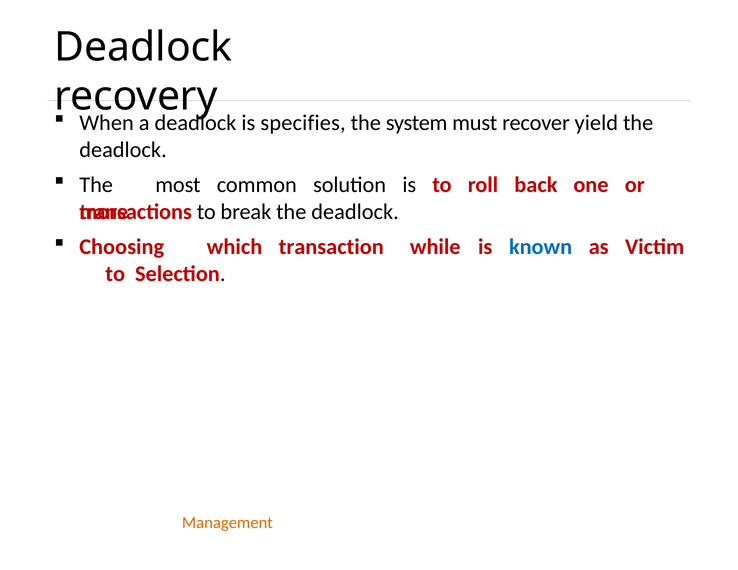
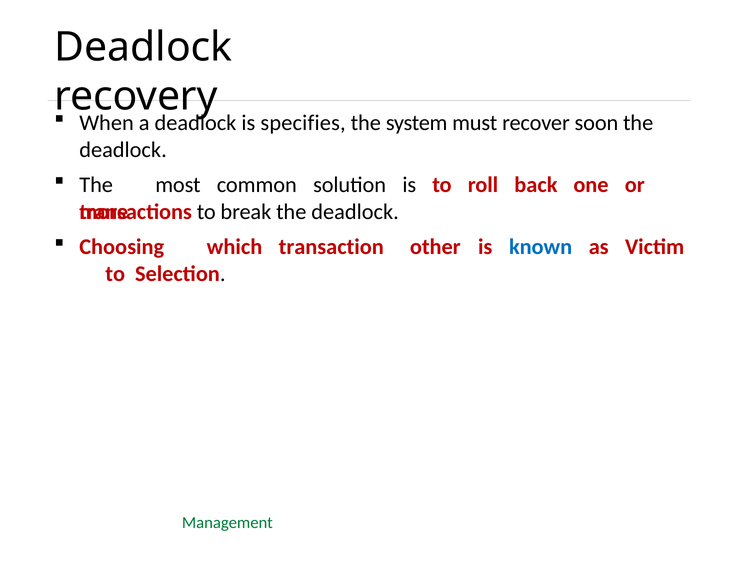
yield: yield -> soon
while: while -> other
Management colour: orange -> green
